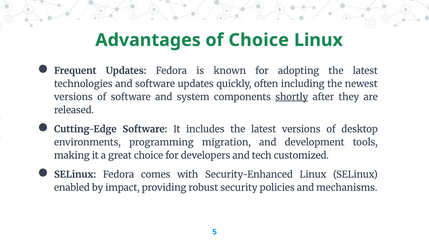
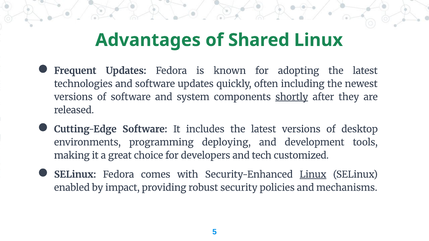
Choice at (259, 40): Choice -> Shared
migration: migration -> deploying
Linux at (313, 175) underline: none -> present
